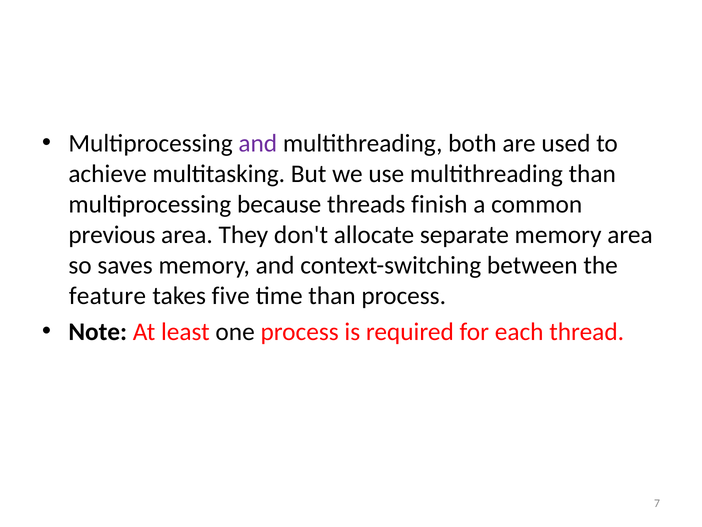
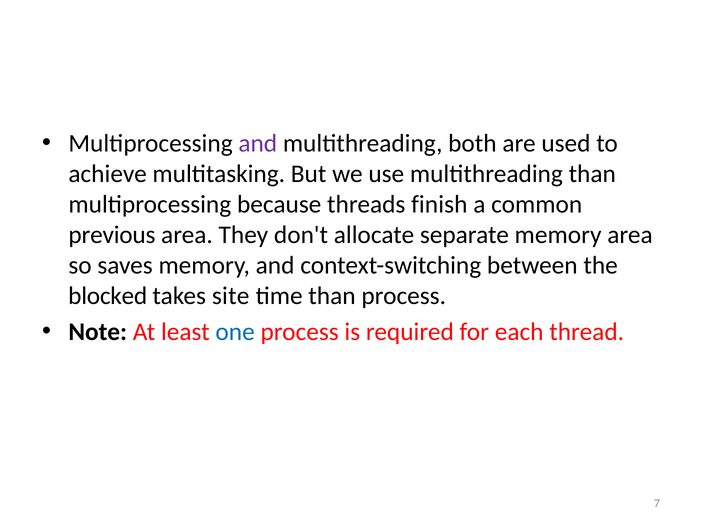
feature: feature -> blocked
five: five -> site
one colour: black -> blue
